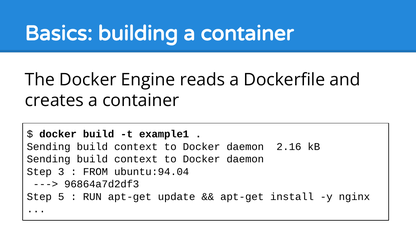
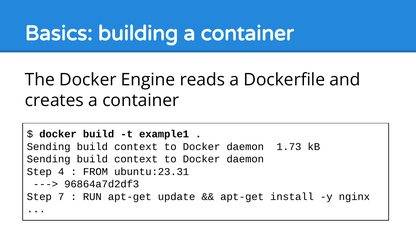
2.16: 2.16 -> 1.73
3: 3 -> 4
ubuntu:94.04: ubuntu:94.04 -> ubuntu:23.31
5: 5 -> 7
